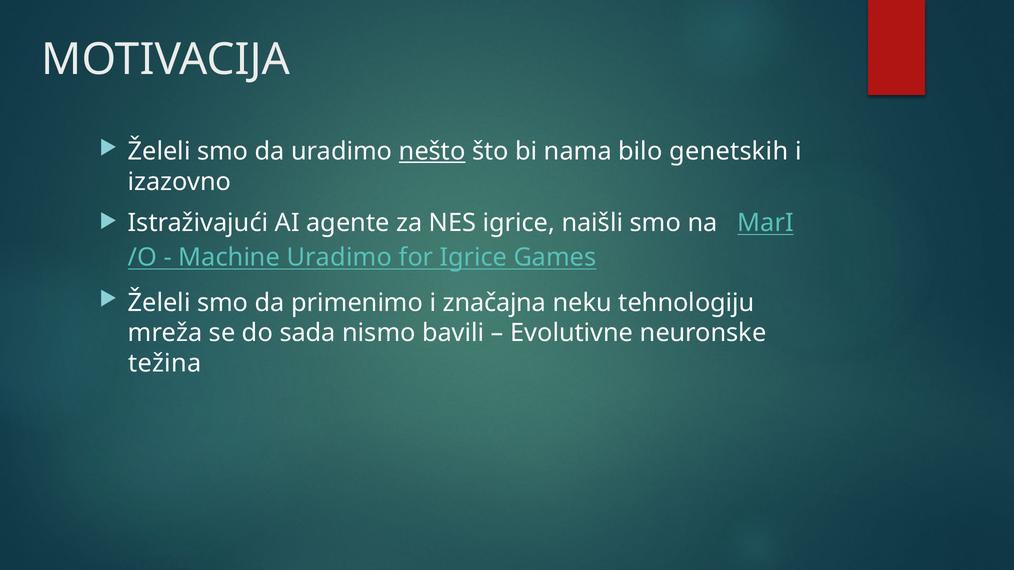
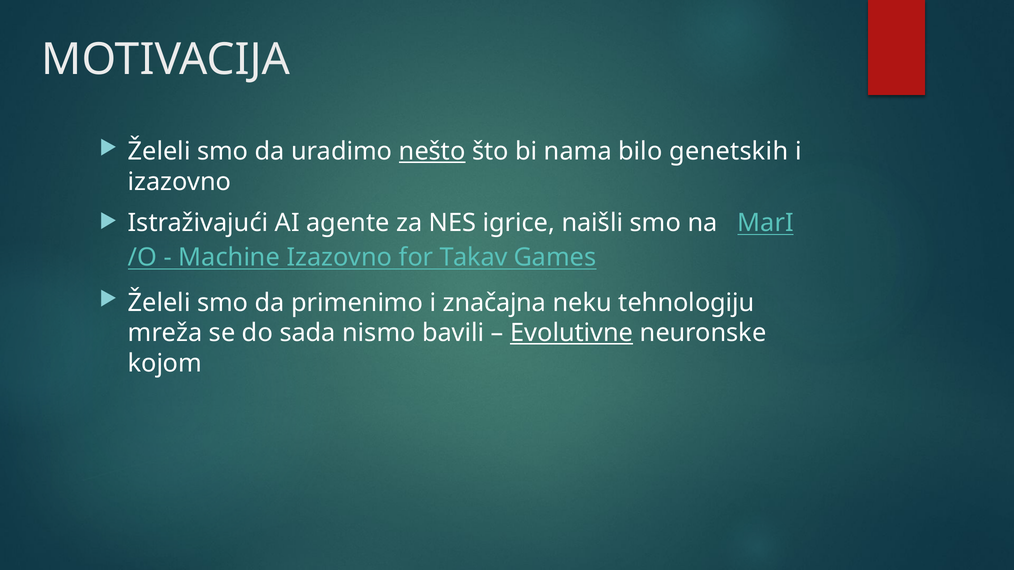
Machine Uradimo: Uradimo -> Izazovno
for Igrice: Igrice -> Takav
Evolutivne underline: none -> present
težina: težina -> kojom
